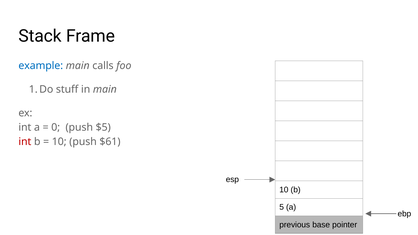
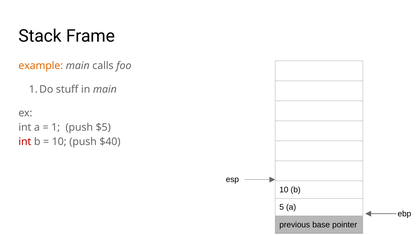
example colour: blue -> orange
0: 0 -> 1
$61: $61 -> $40
